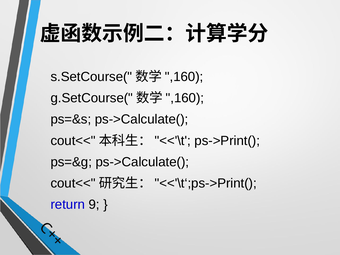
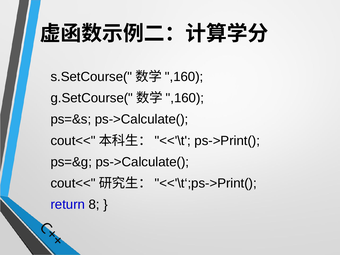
9: 9 -> 8
